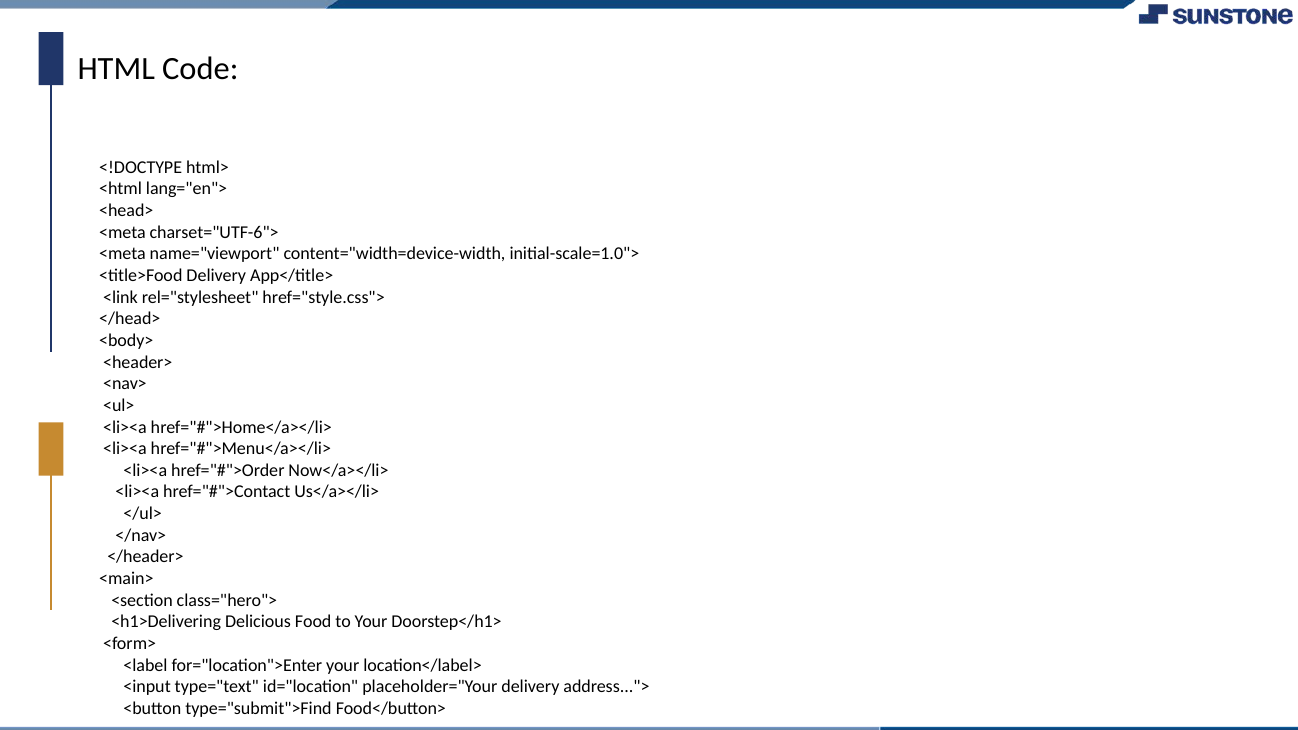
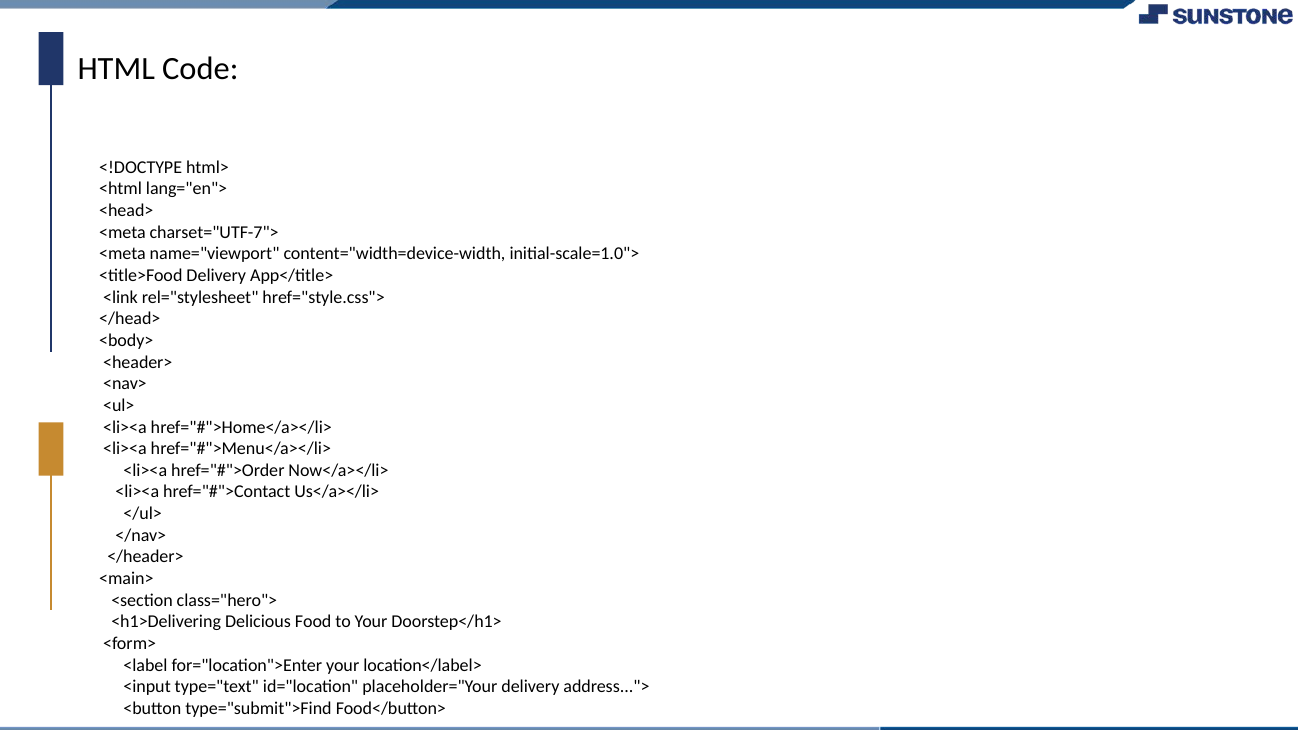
charset="UTF-6">: charset="UTF-6"> -> charset="UTF-7">
